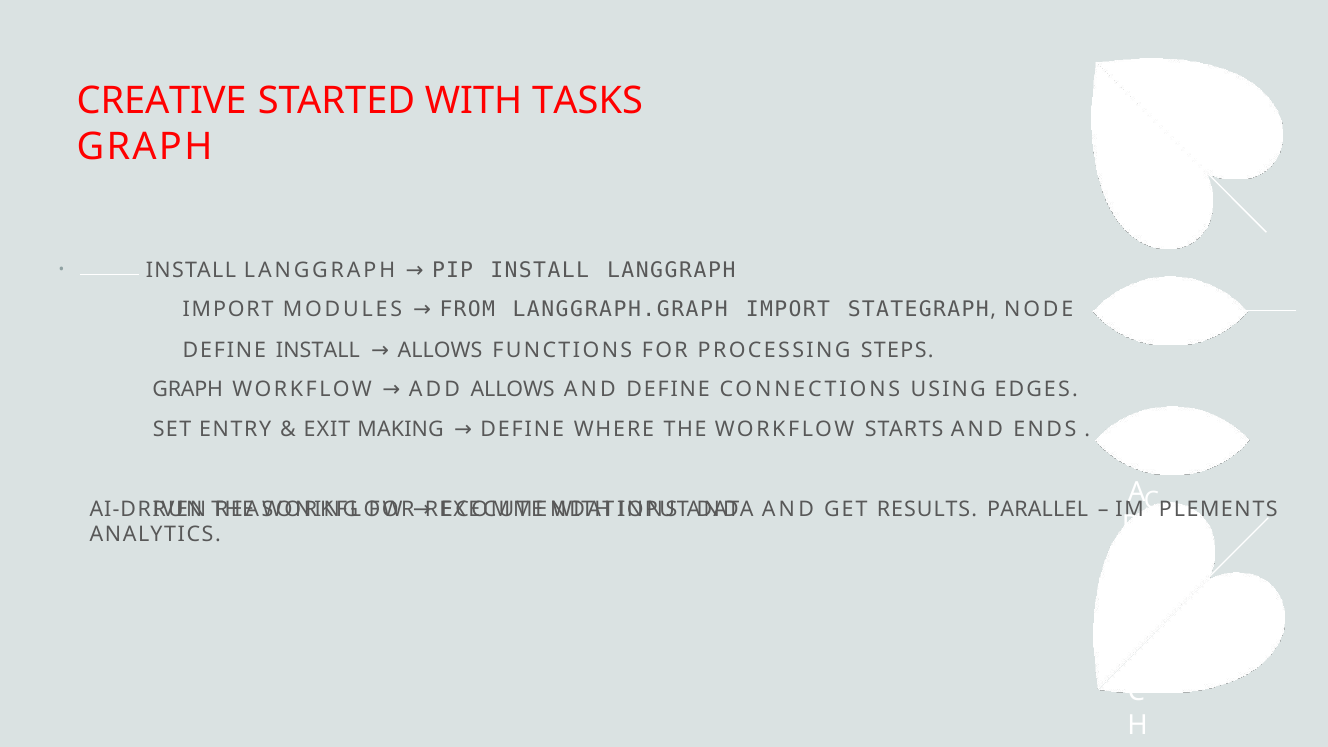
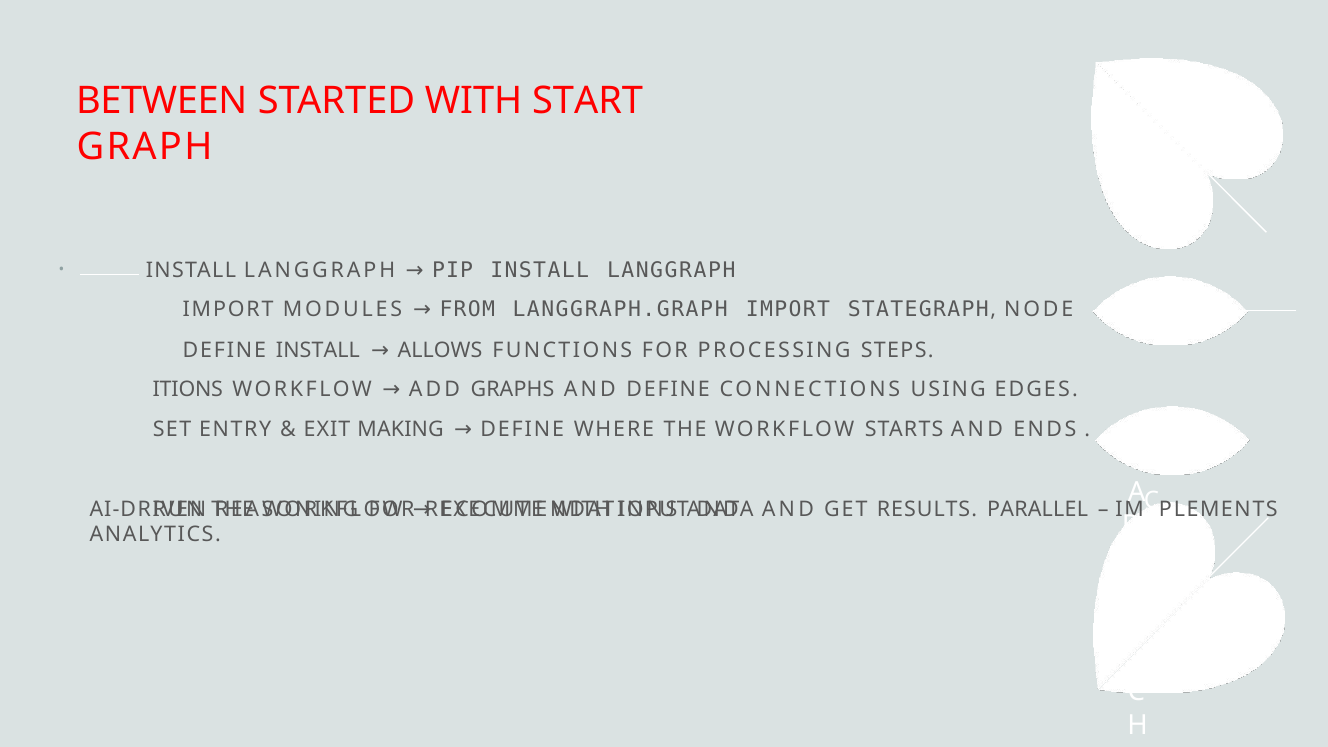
CREATIVE: CREATIVE -> BETWEEN
TASKS: TASKS -> START
4️⃣ GRAPH: GRAPH -> ITIONS
ADD ALLOWS: ALLOWS -> GRAPHS
